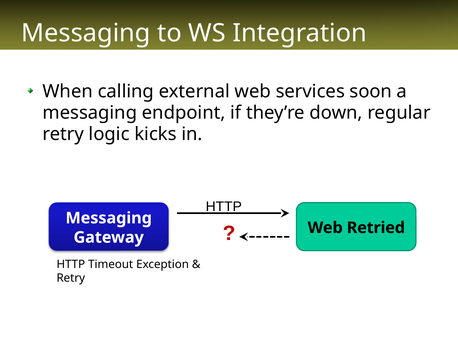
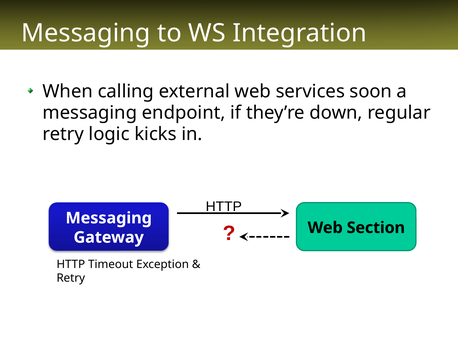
Retried: Retried -> Section
